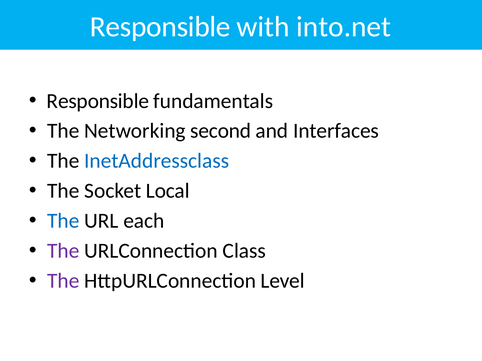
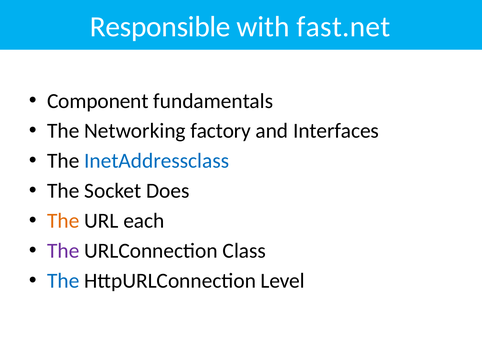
into.net: into.net -> fast.net
Responsible at (98, 101): Responsible -> Component
second: second -> factory
Local: Local -> Does
The at (63, 221) colour: blue -> orange
The at (63, 281) colour: purple -> blue
